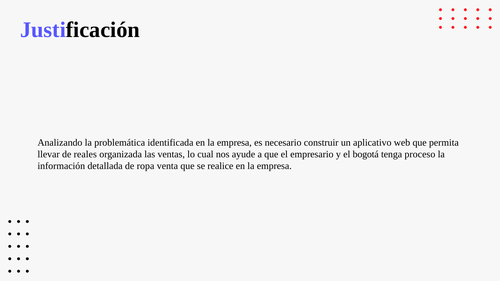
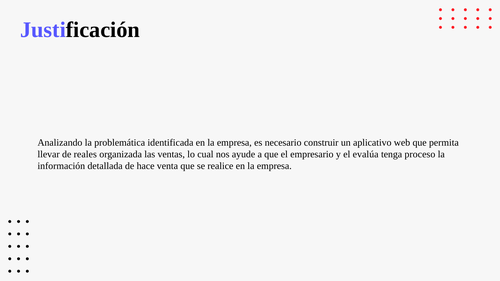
bogotá: bogotá -> evalúa
ropa: ropa -> hace
